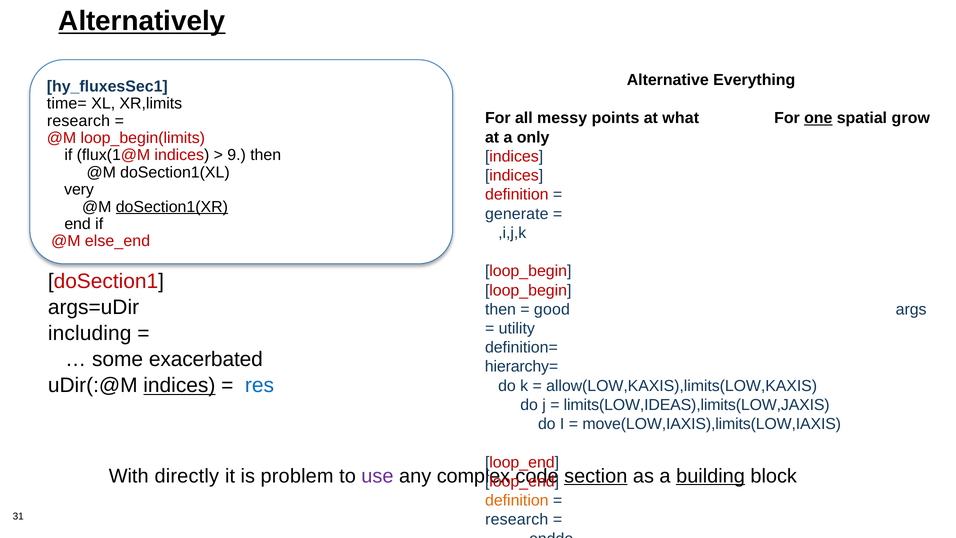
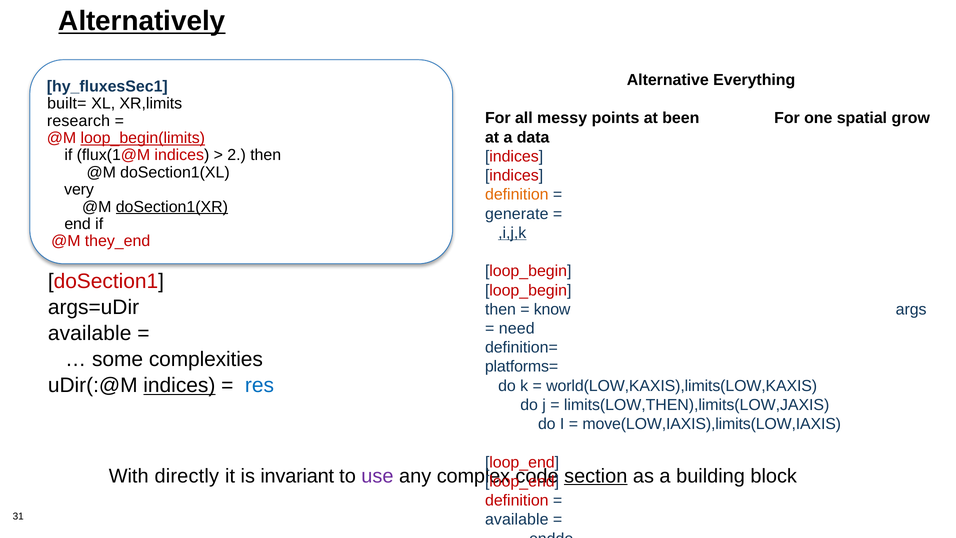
time=: time= -> built=
what: what -> been
one underline: present -> none
only: only -> data
loop_begin(limits underline: none -> present
9: 9 -> 2
definition at (517, 195) colour: red -> orange
,i,j,k underline: none -> present
else_end: else_end -> they_end
good: good -> know
utility: utility -> need
including at (90, 333): including -> available
exacerbated: exacerbated -> complexities
hierarchy=: hierarchy= -> platforms=
allow(LOW,KAXIS),limits(LOW,KAXIS: allow(LOW,KAXIS),limits(LOW,KAXIS -> world(LOW,KAXIS),limits(LOW,KAXIS
limits(LOW,IDEAS),limits(LOW,JAXIS: limits(LOW,IDEAS),limits(LOW,JAXIS -> limits(LOW,THEN),limits(LOW,JAXIS
problem: problem -> invariant
building underline: present -> none
definition at (517, 500) colour: orange -> red
research at (517, 520): research -> available
